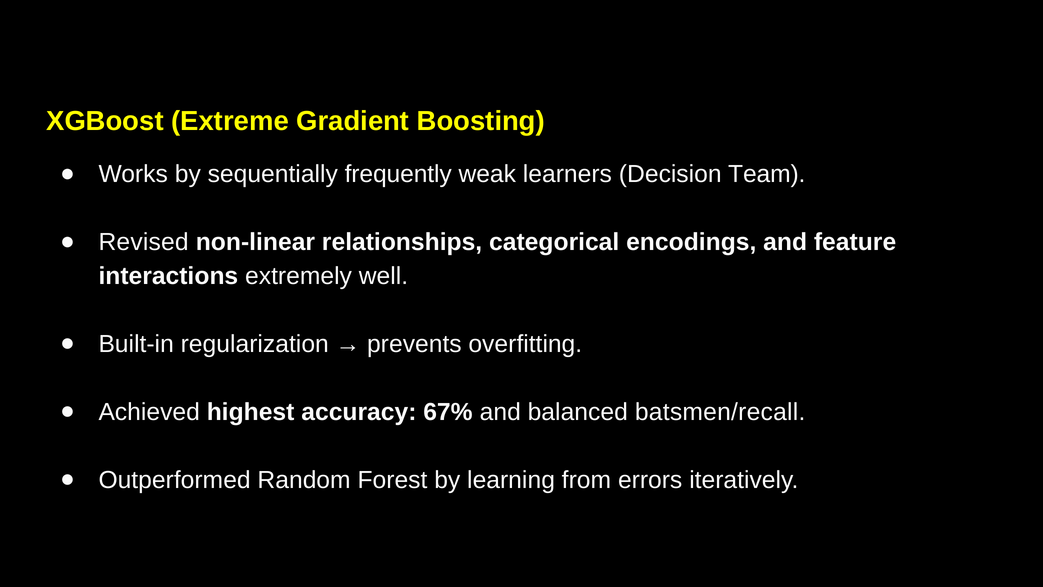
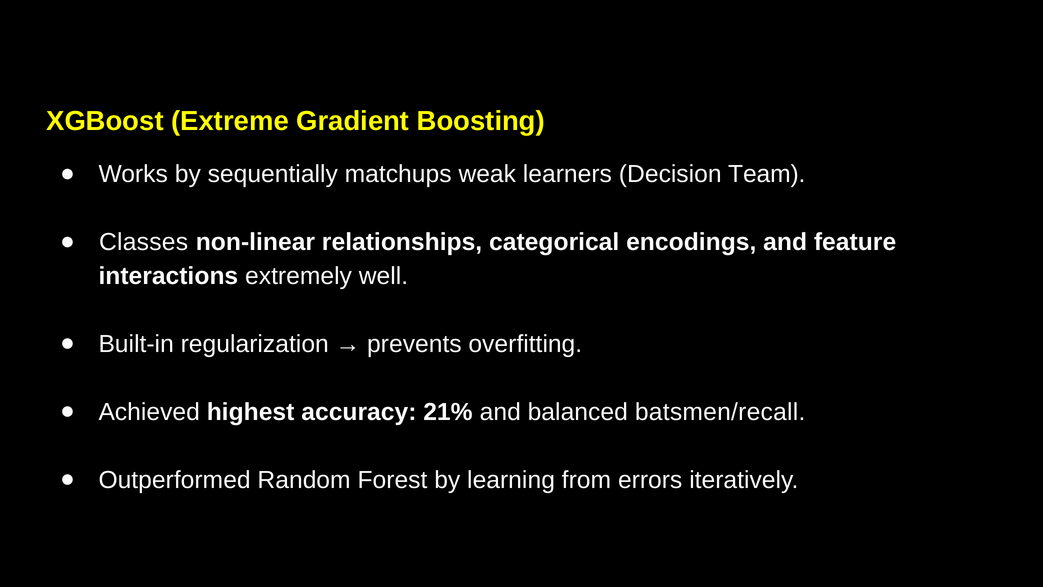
frequently: frequently -> matchups
Revised: Revised -> Classes
67%: 67% -> 21%
